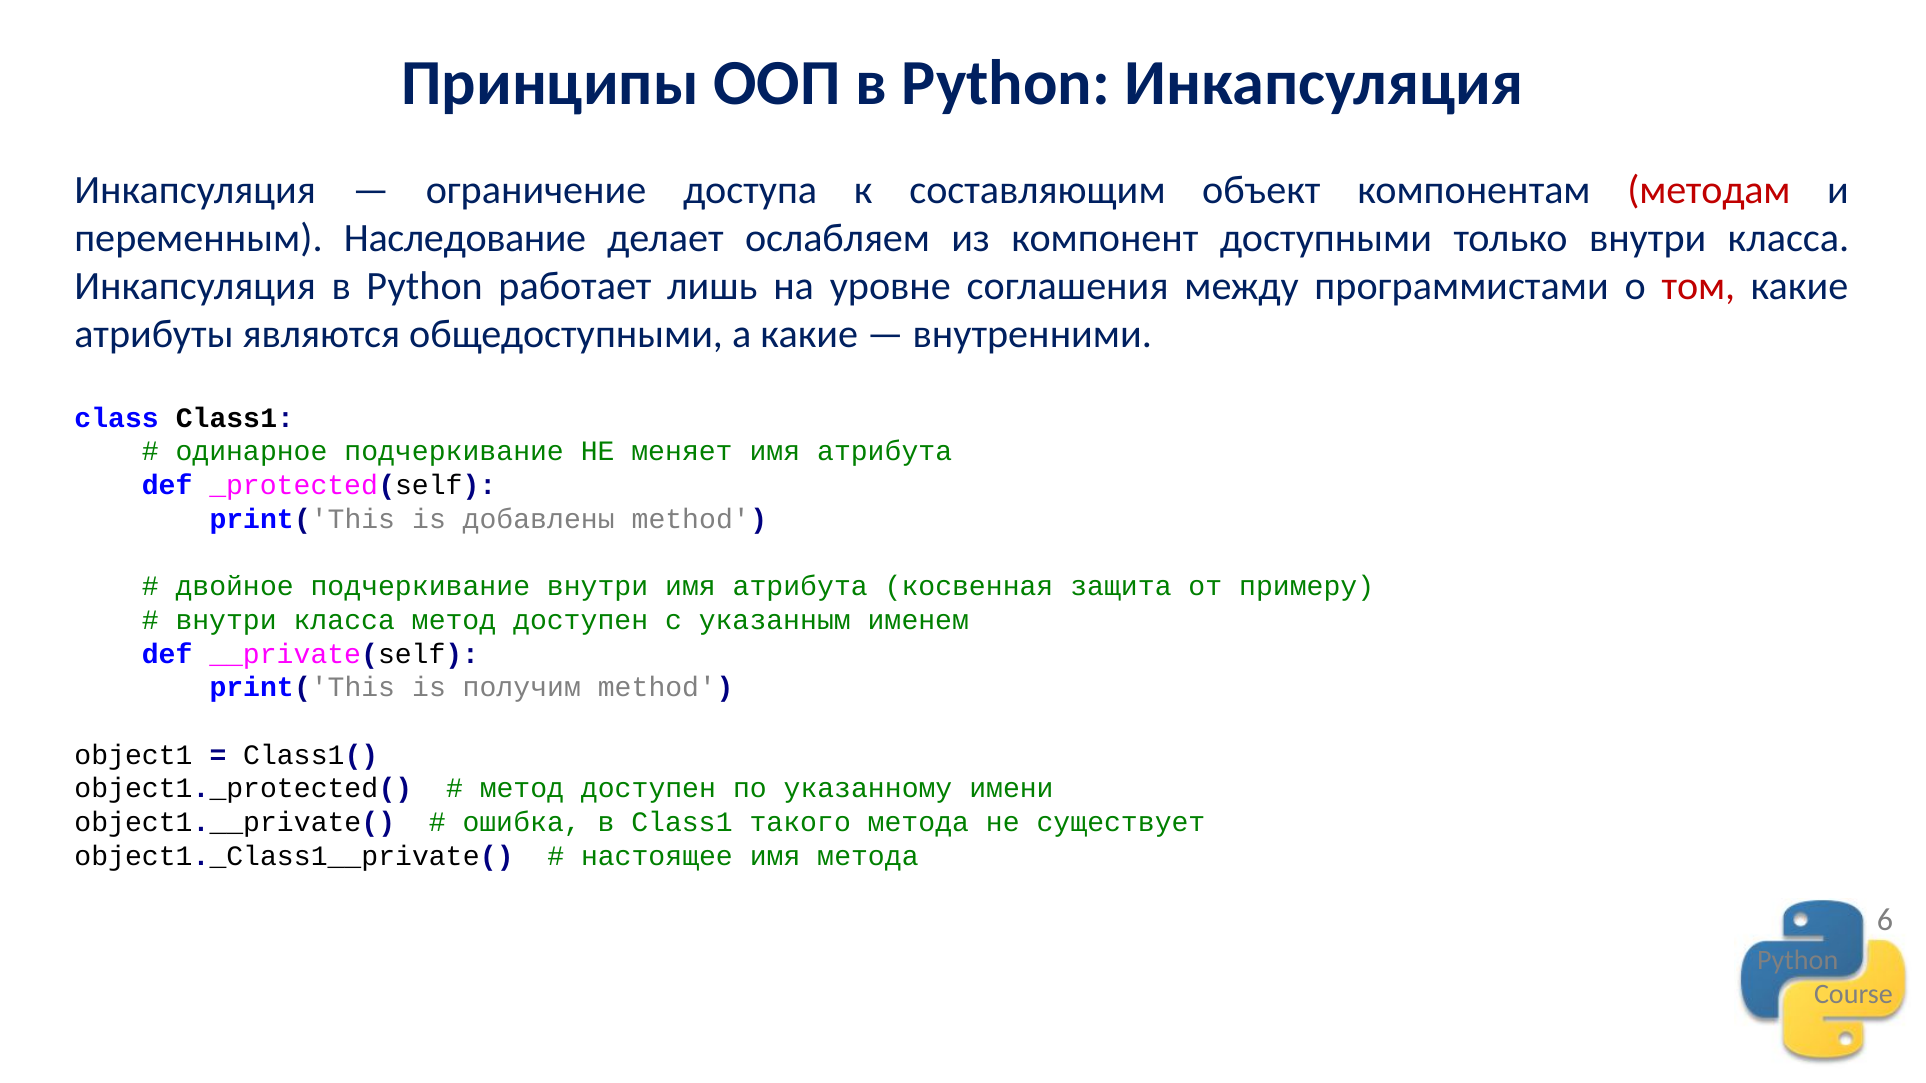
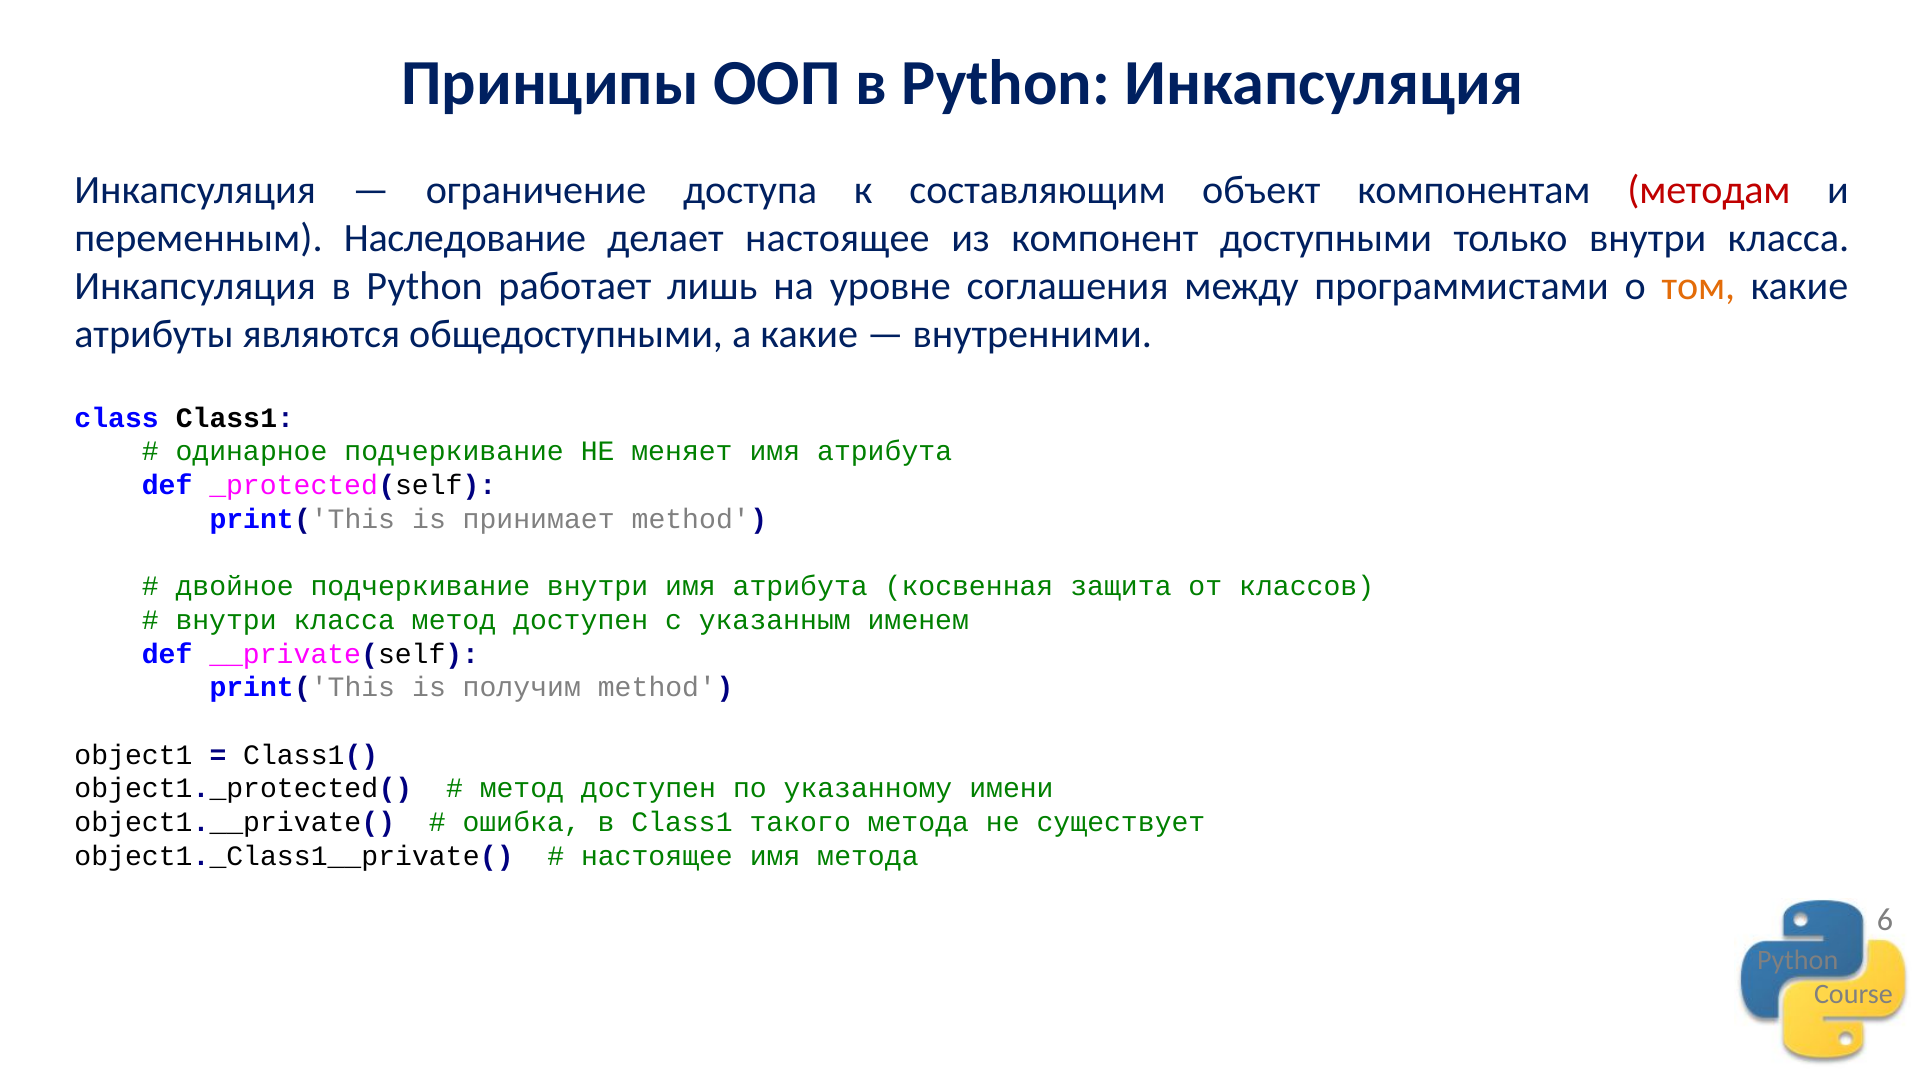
делает ослабляем: ослабляем -> настоящее
том colour: red -> orange
добавлены: добавлены -> принимает
примеру: примеру -> классов
